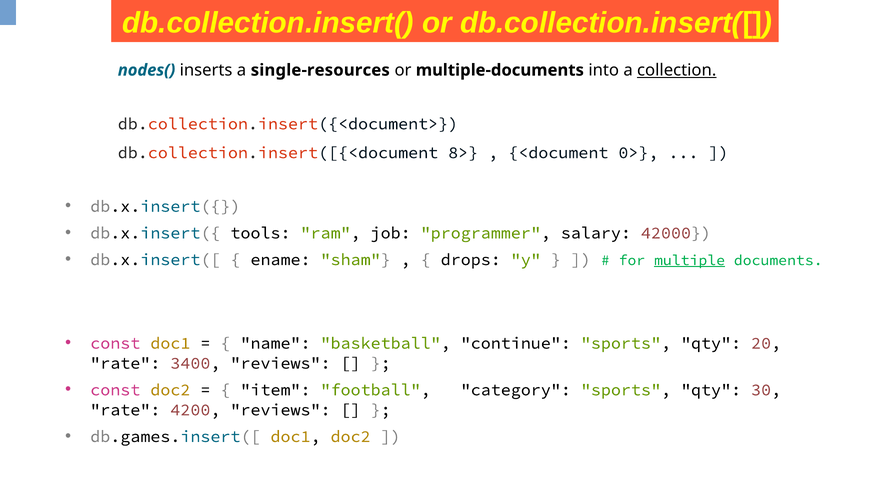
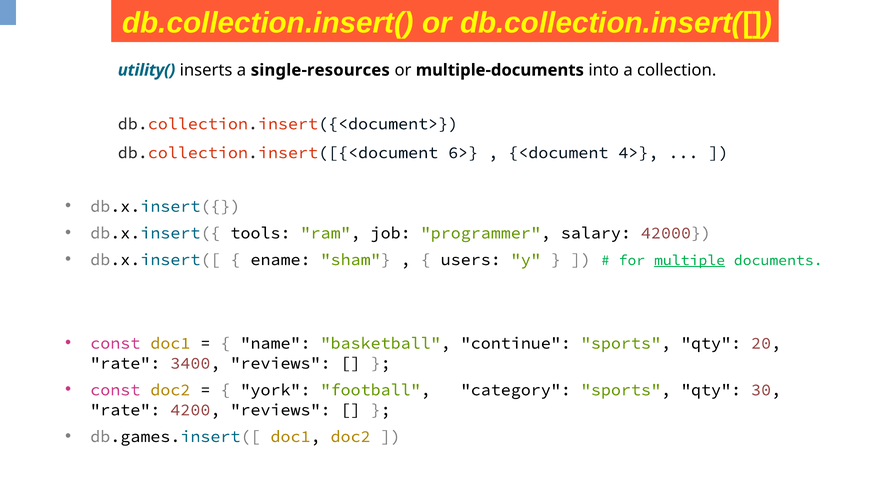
nodes(: nodes( -> utility(
collection underline: present -> none
8>: 8> -> 6>
0>: 0> -> 4>
drops: drops -> users
item: item -> york
